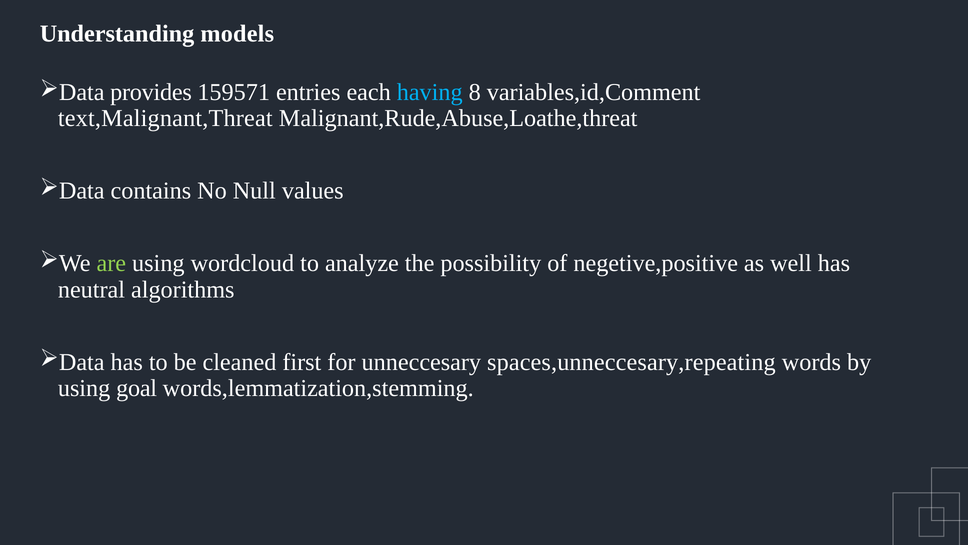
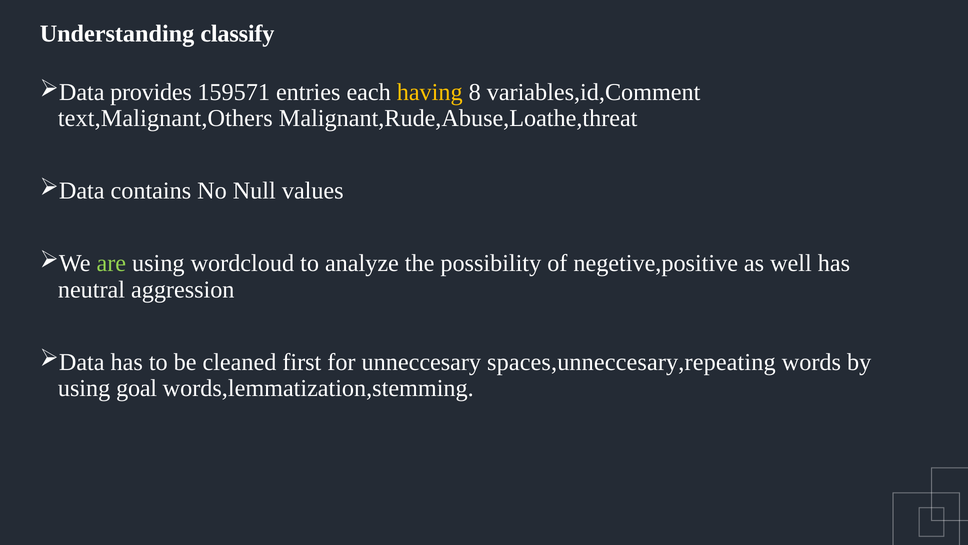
models: models -> classify
having colour: light blue -> yellow
text,Malignant,Threat: text,Malignant,Threat -> text,Malignant,Others
algorithms: algorithms -> aggression
